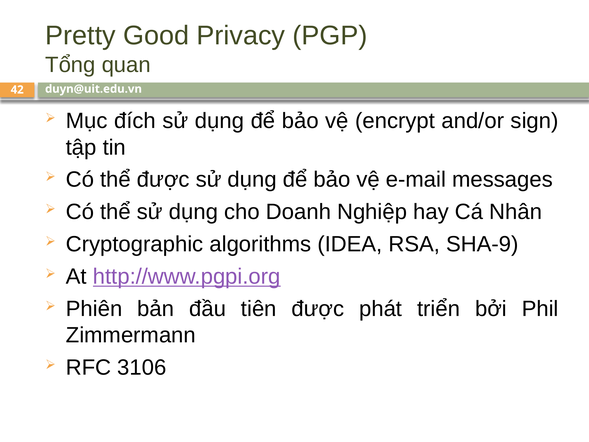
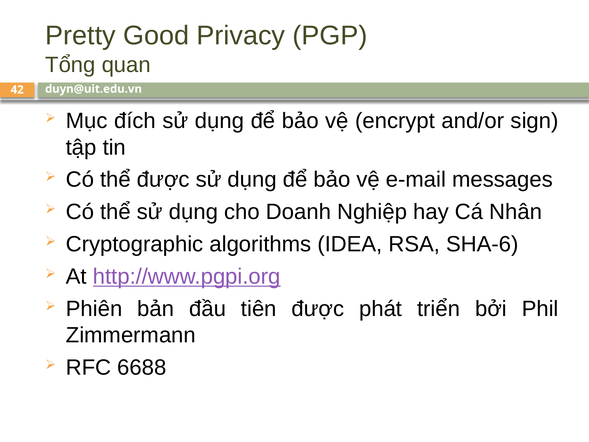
SHA-9: SHA-9 -> SHA-6
3106: 3106 -> 6688
